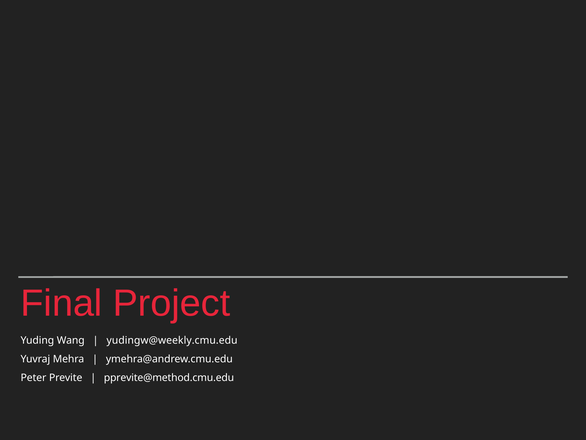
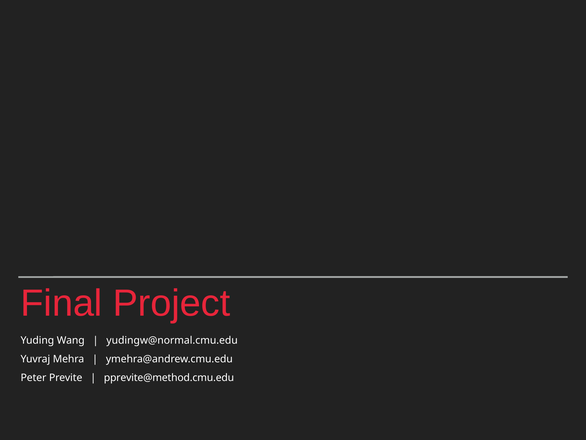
yudingw@weekly.cmu.edu: yudingw@weekly.cmu.edu -> yudingw@normal.cmu.edu
